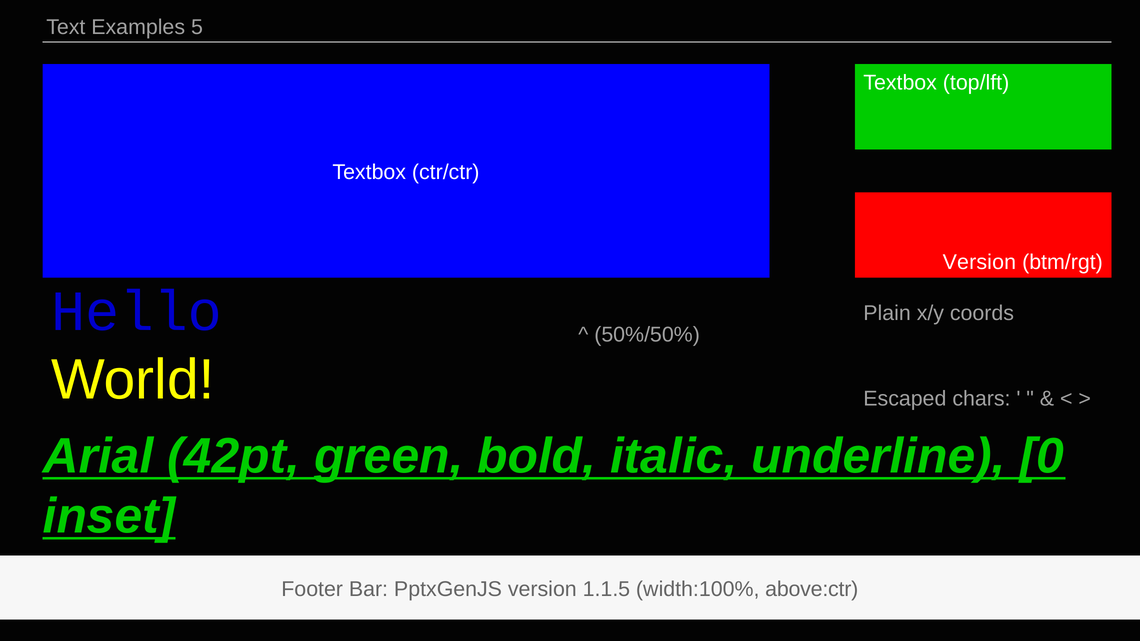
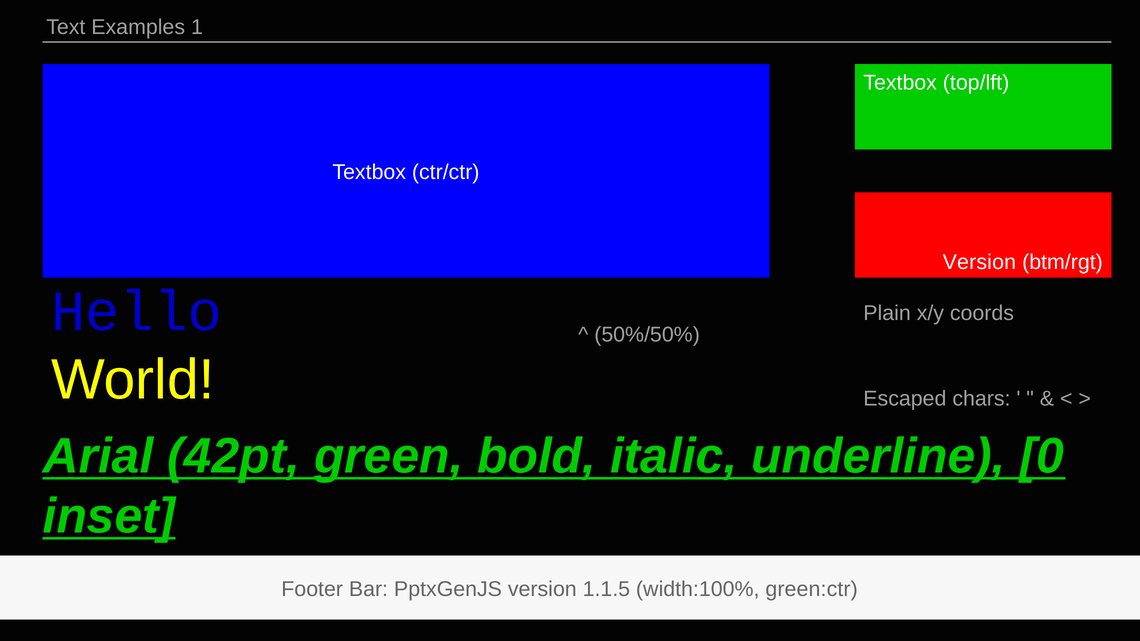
5: 5 -> 1
above:ctr: above:ctr -> green:ctr
